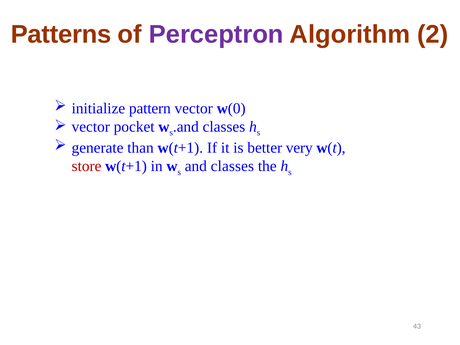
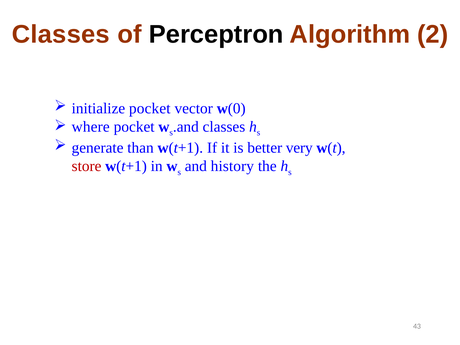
Patterns at (61, 34): Patterns -> Classes
Perceptron colour: purple -> black
initialize pattern: pattern -> pocket
vector at (91, 127): vector -> where
and classes: classes -> history
